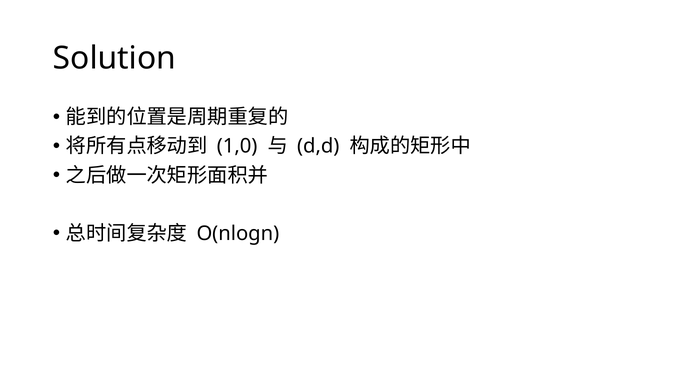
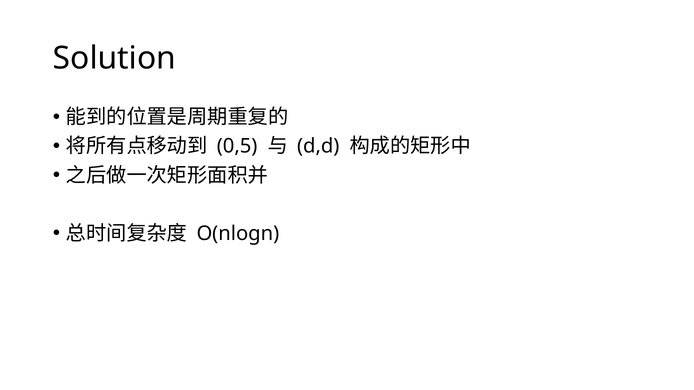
1,0: 1,0 -> 0,5
